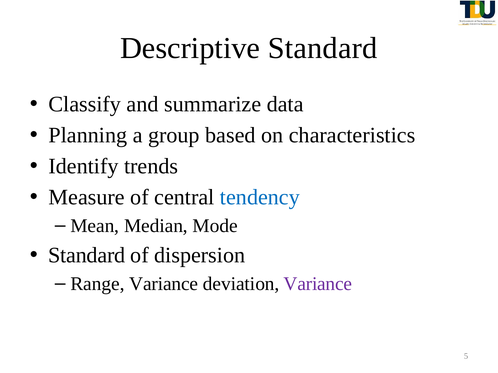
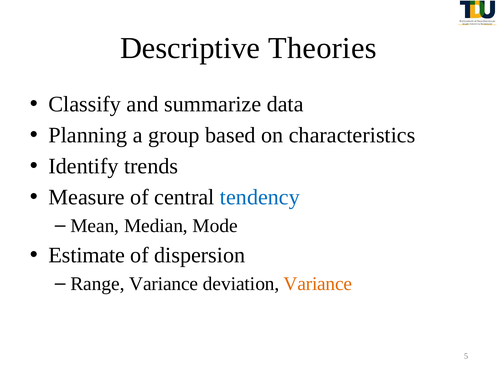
Descriptive Standard: Standard -> Theories
Standard at (87, 256): Standard -> Estimate
Variance at (318, 284) colour: purple -> orange
